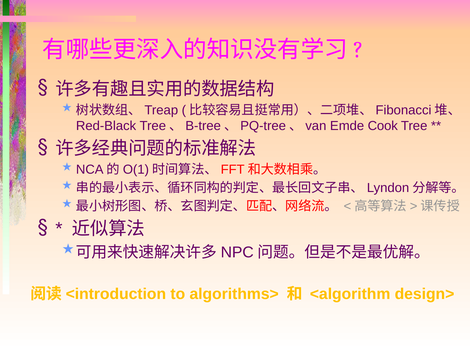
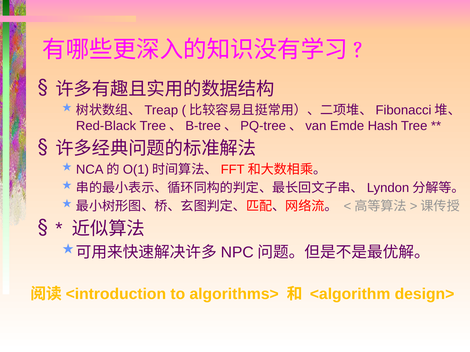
Cook: Cook -> Hash
